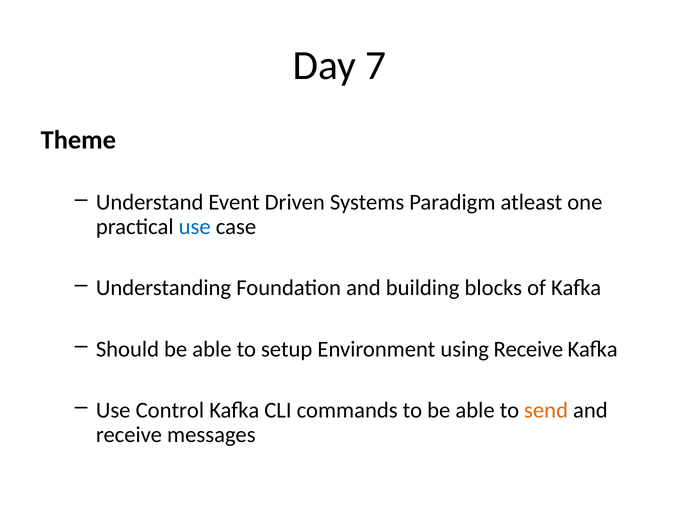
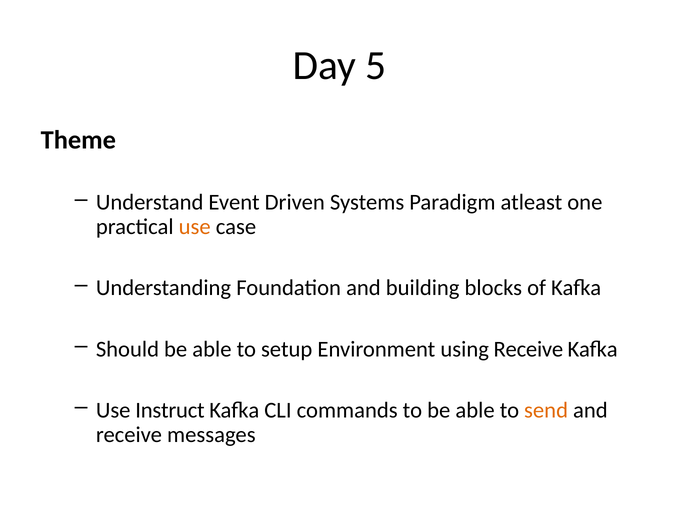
7: 7 -> 5
use at (195, 227) colour: blue -> orange
Control: Control -> Instruct
